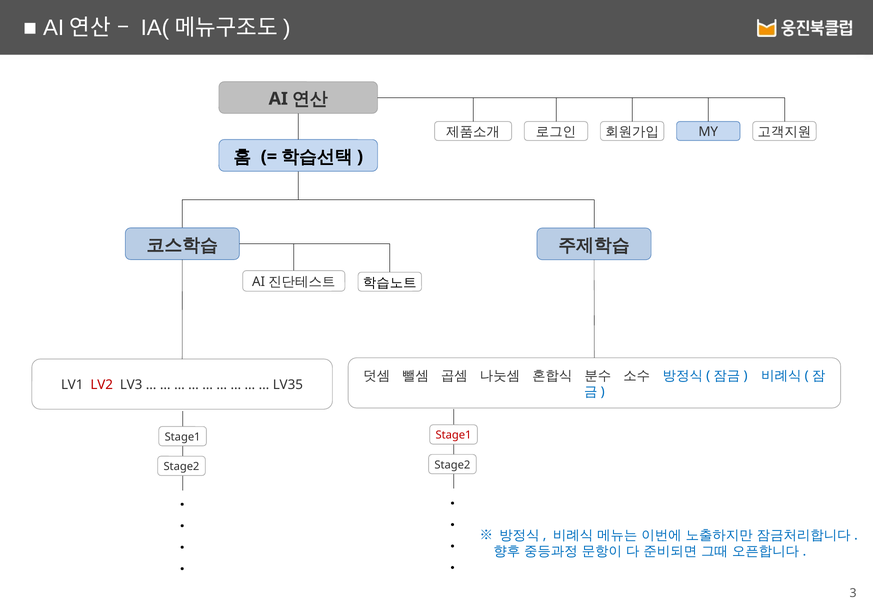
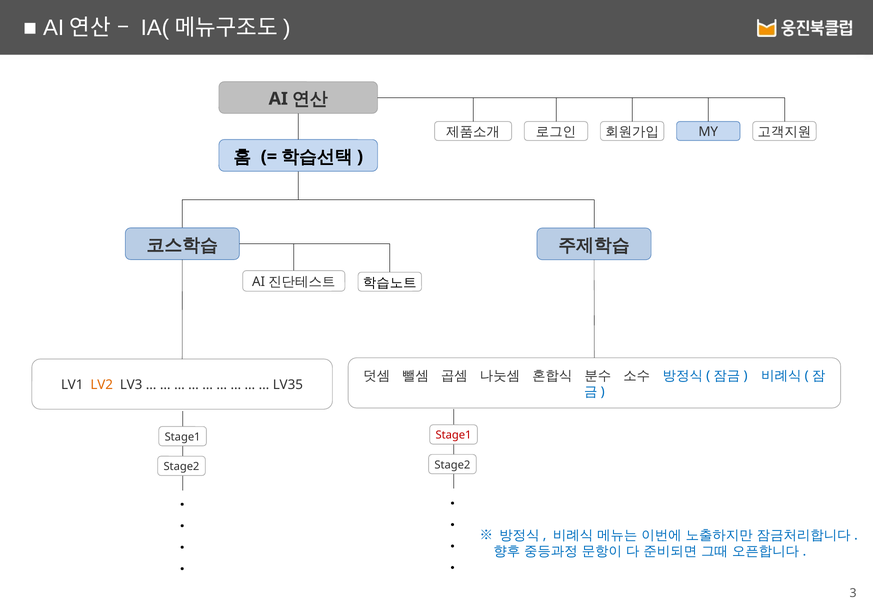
LV2 colour: red -> orange
